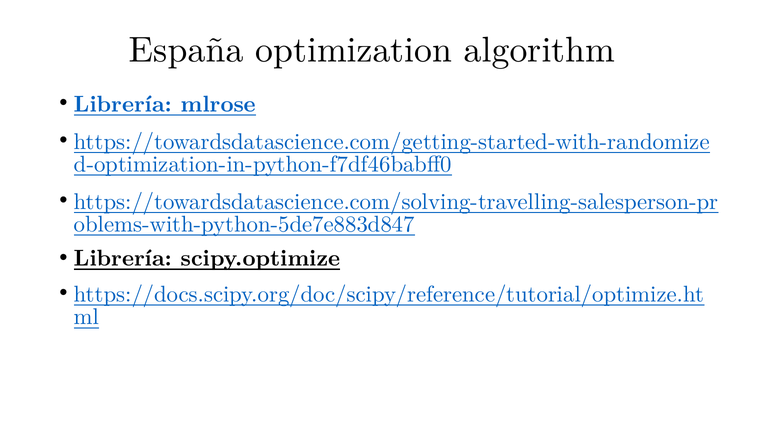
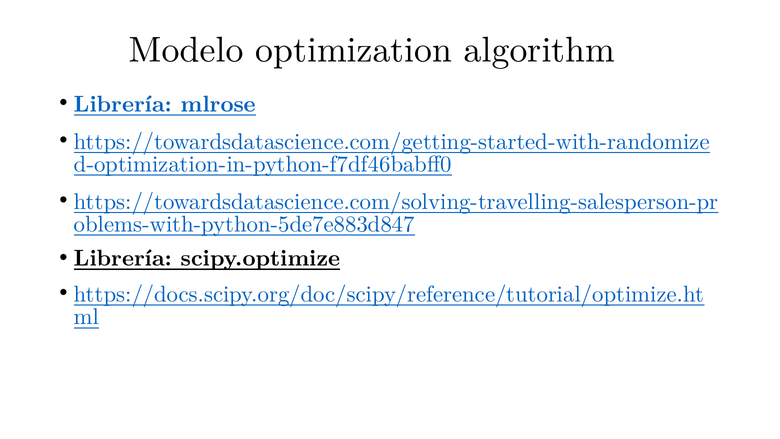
España: España -> Modelo
